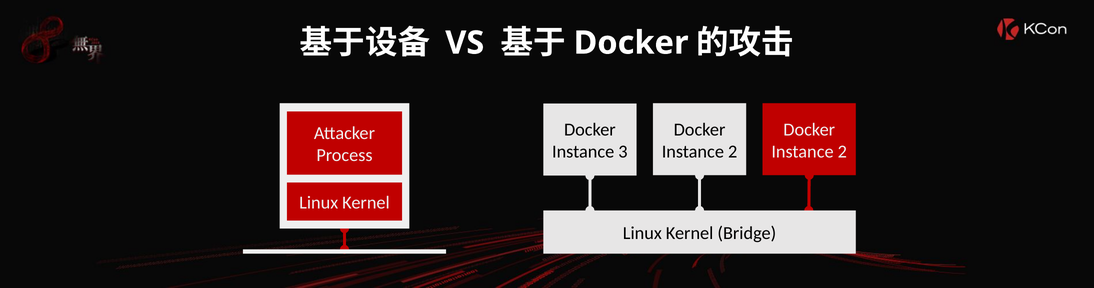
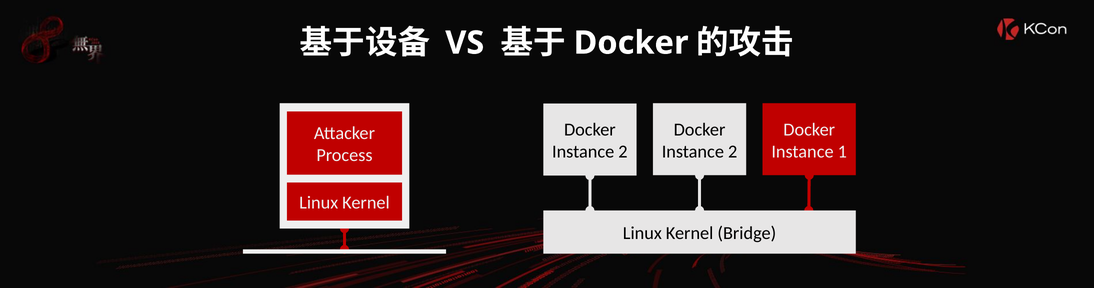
2 at (842, 151): 2 -> 1
3 at (623, 152): 3 -> 2
